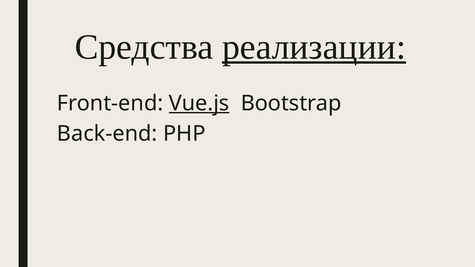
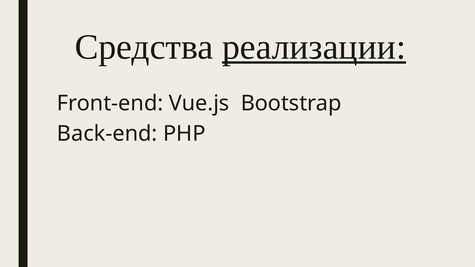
Vue.js underline: present -> none
